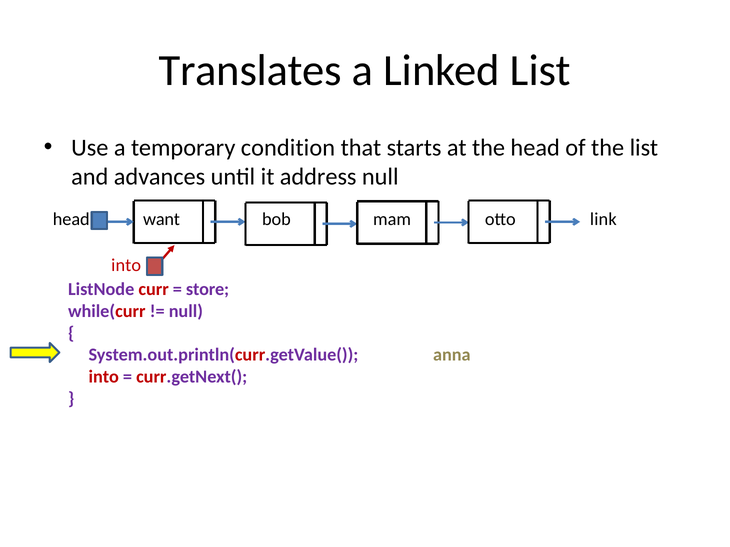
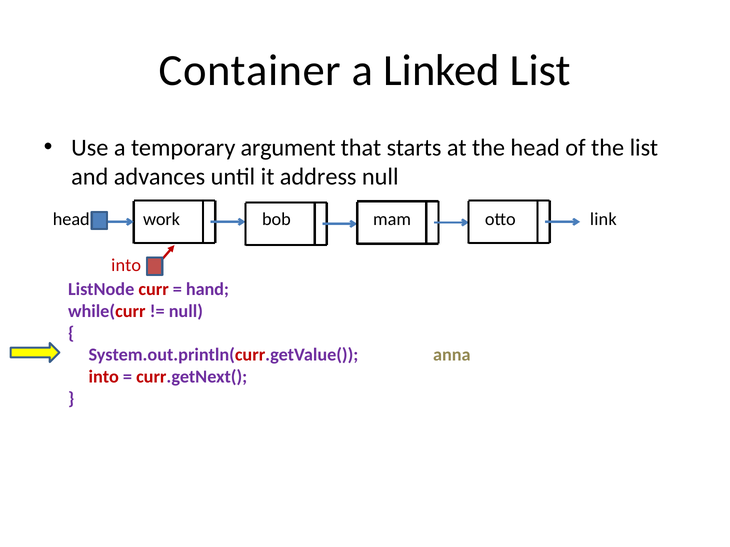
Translates: Translates -> Container
condition: condition -> argument
want: want -> work
store: store -> hand
